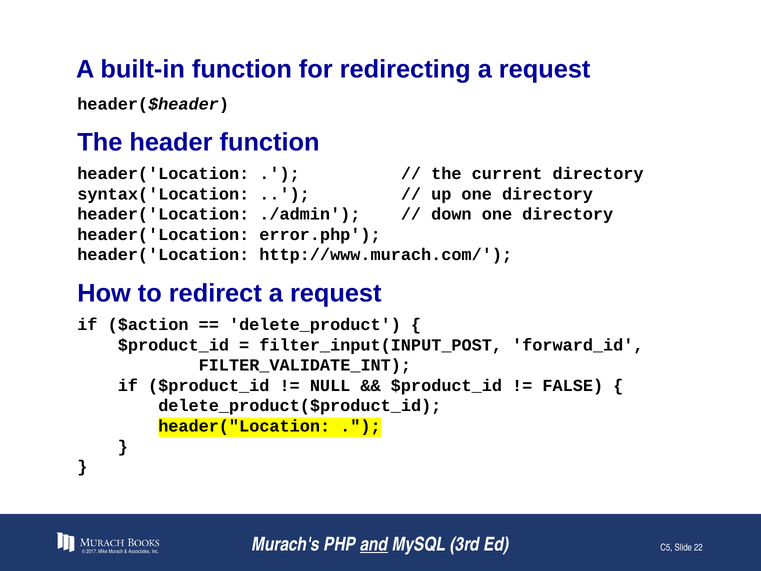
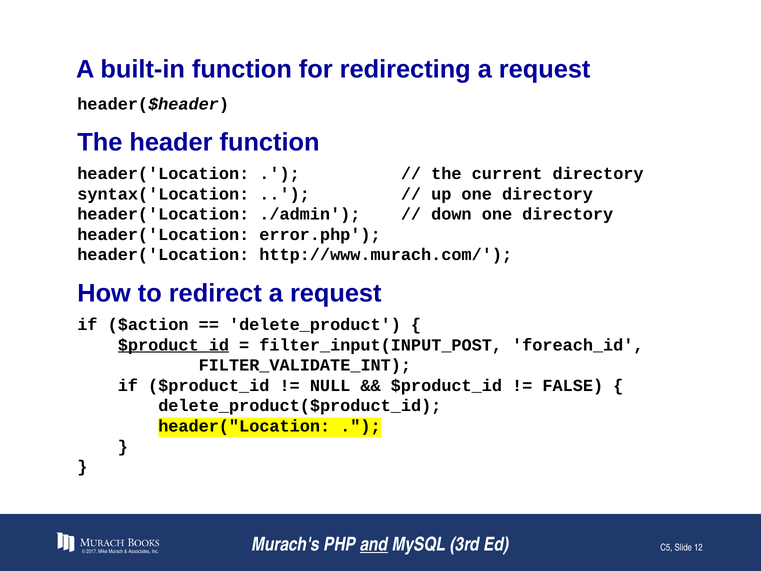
$product_id at (173, 345) underline: none -> present
forward_id: forward_id -> foreach_id
22: 22 -> 12
